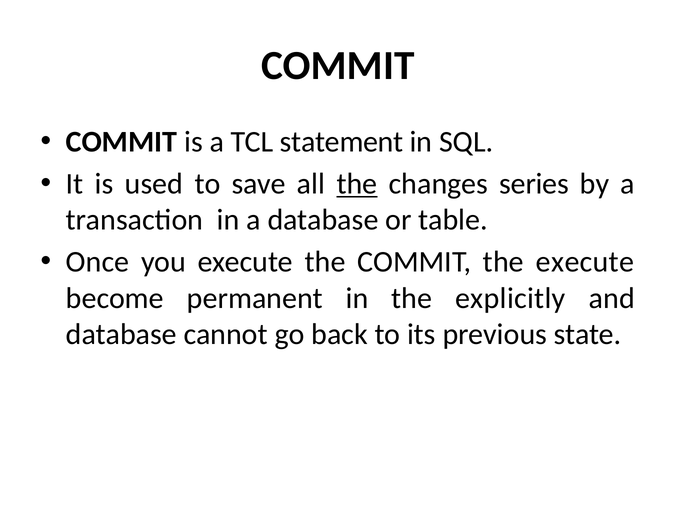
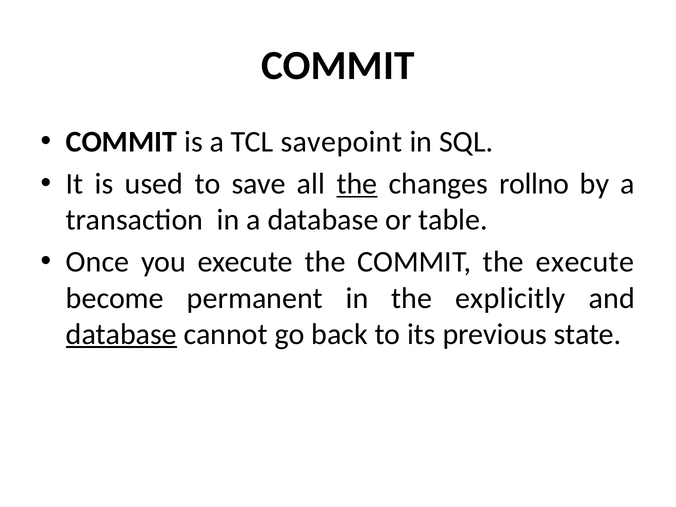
statement: statement -> savepoint
series: series -> rollno
database at (121, 334) underline: none -> present
